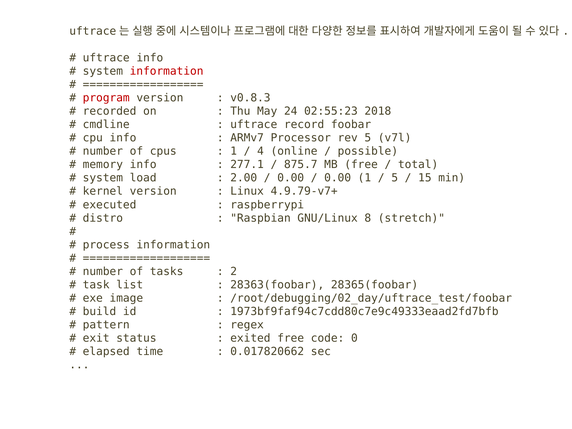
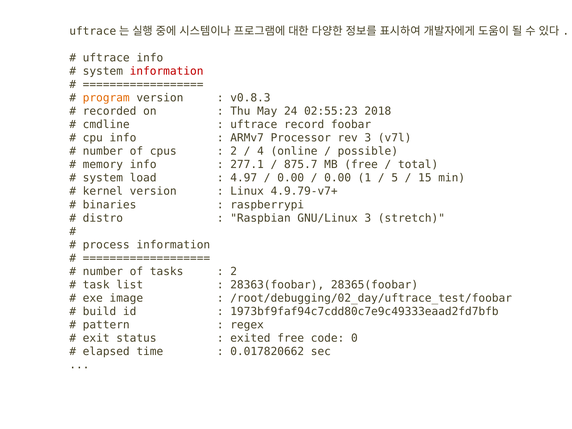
program colour: red -> orange
rev 5: 5 -> 3
1 at (234, 151): 1 -> 2
2.00: 2.00 -> 4.97
executed: executed -> binaries
GNU/Linux 8: 8 -> 3
